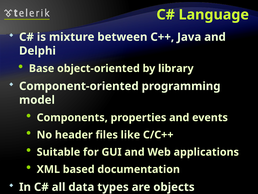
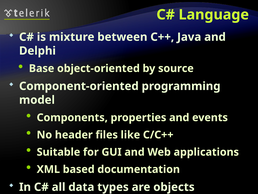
library: library -> source
